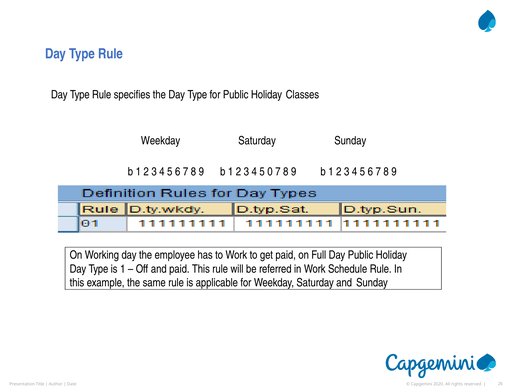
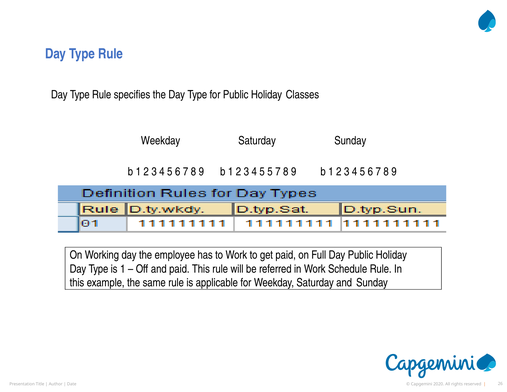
5 0: 0 -> 5
